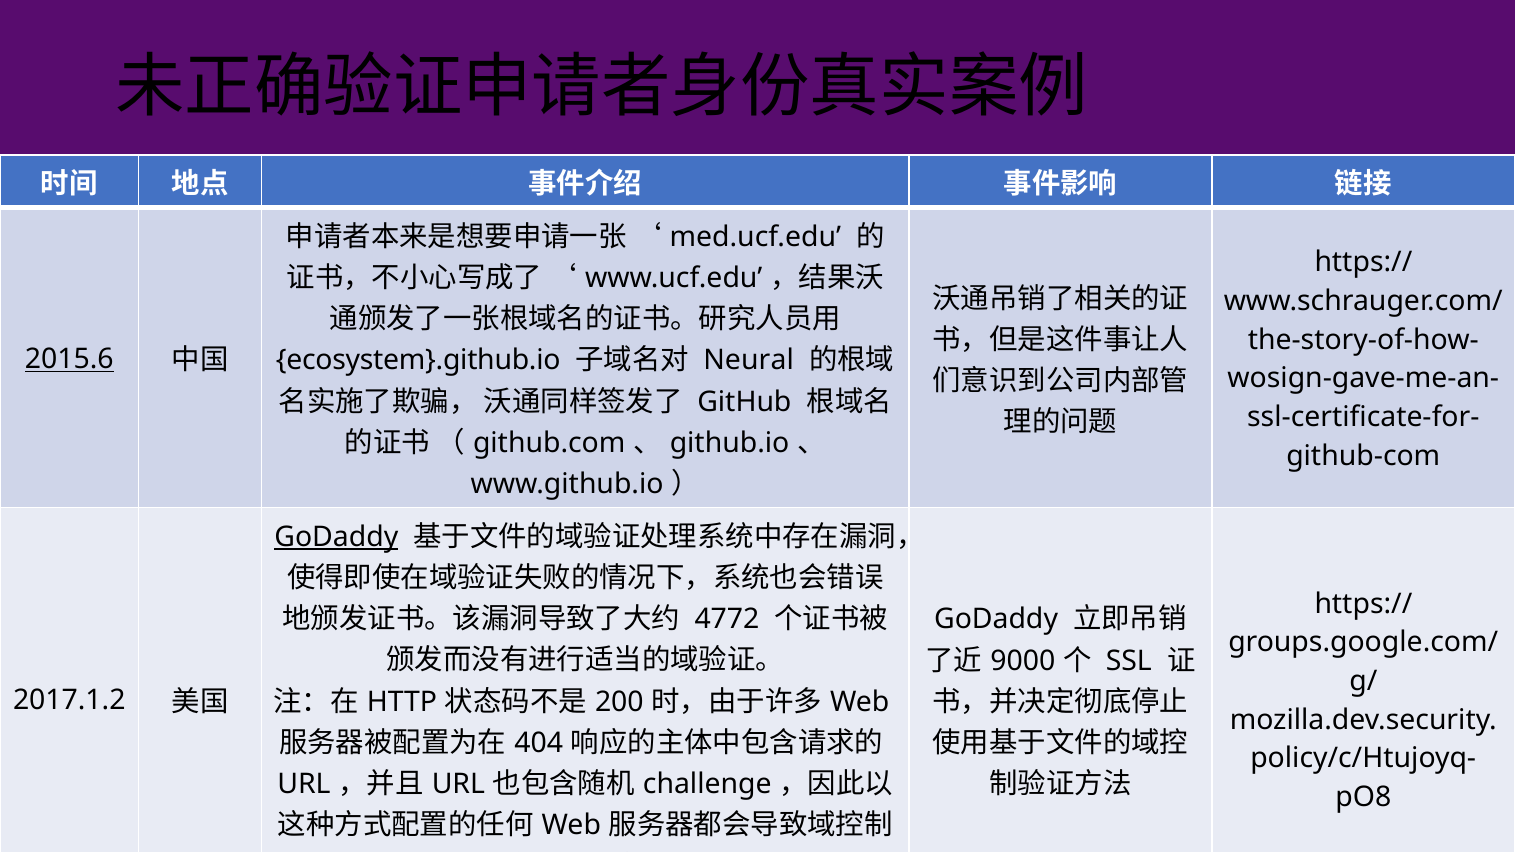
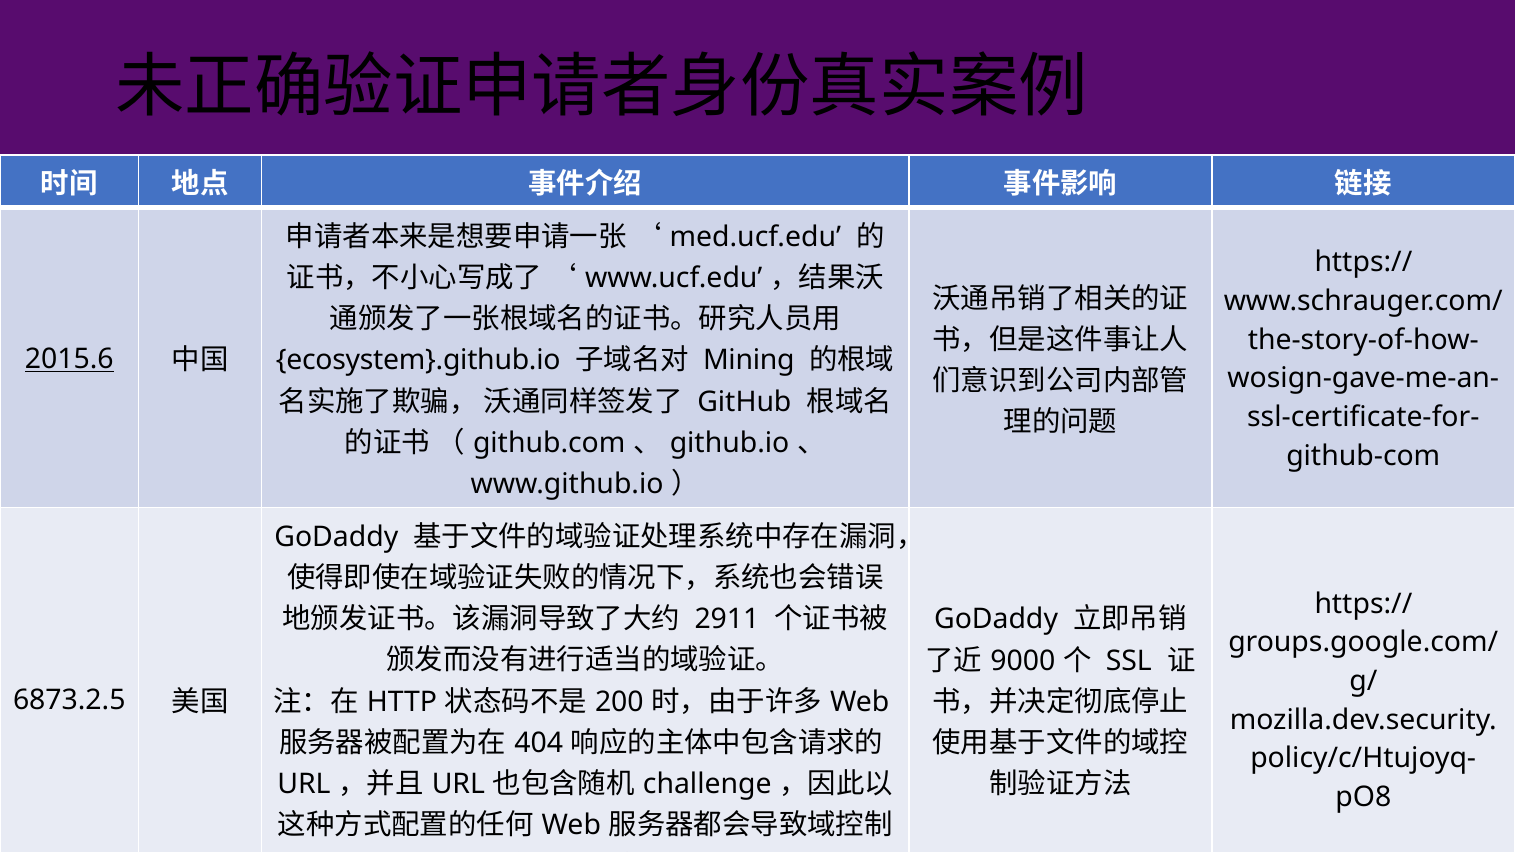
Neural: Neural -> Mining
GoDaddy at (336, 537) underline: present -> none
4772: 4772 -> 2911
2017.1.2: 2017.1.2 -> 6873.2.5
